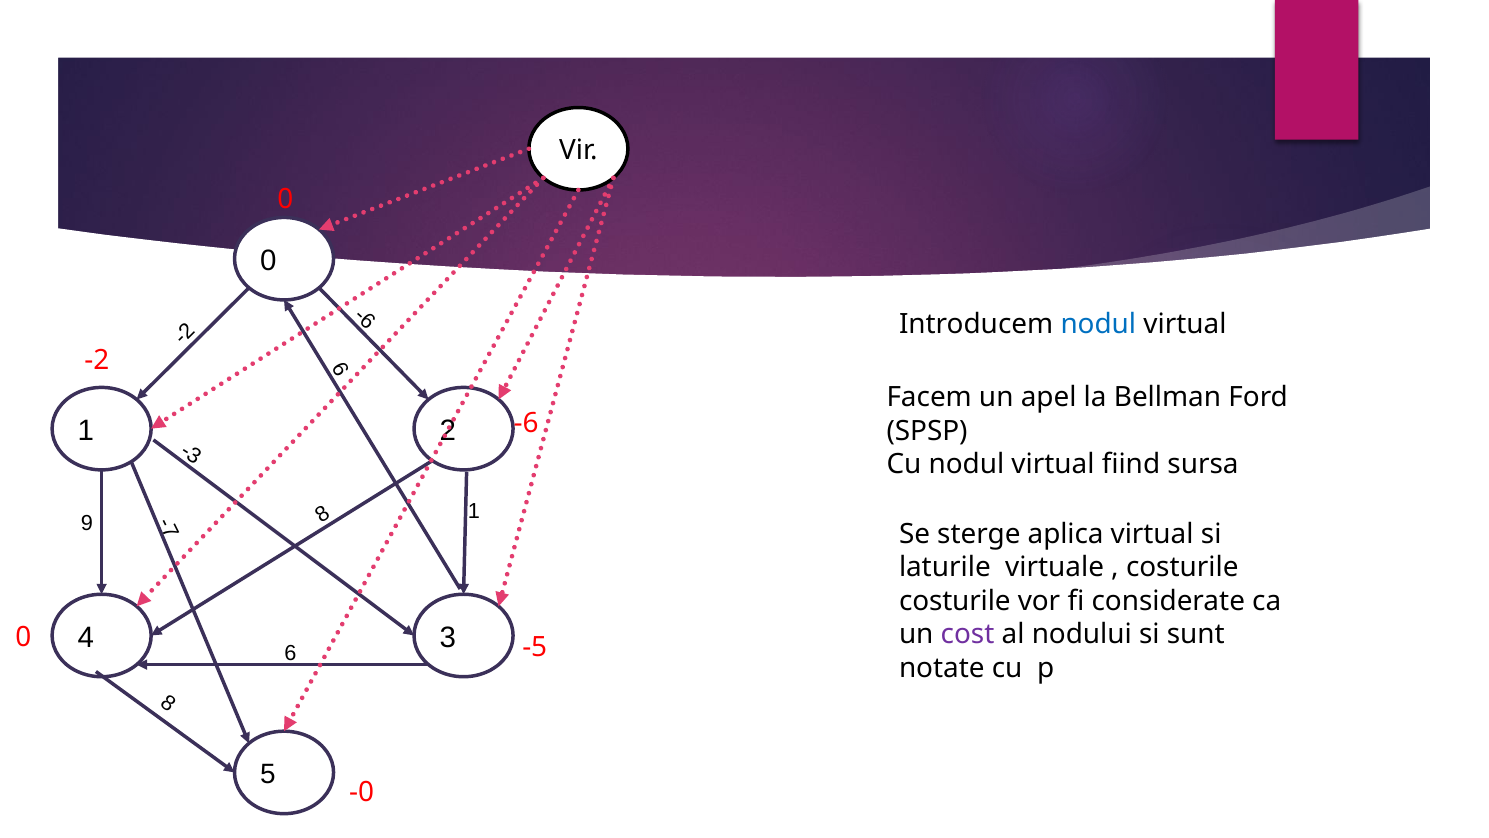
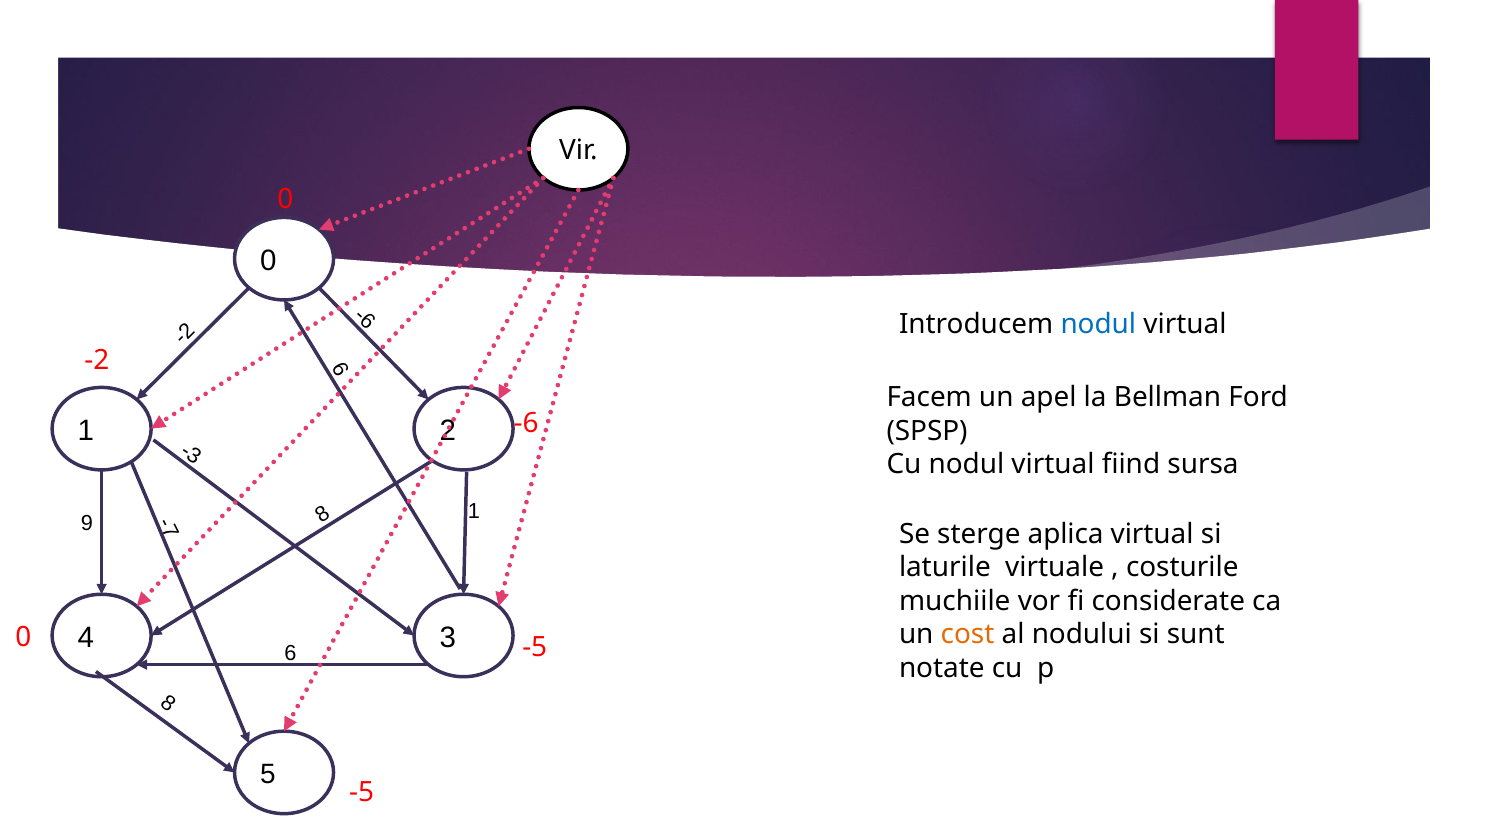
costurile at (955, 601): costurile -> muchiile
cost colour: purple -> orange
-0 at (362, 792): -0 -> -5
